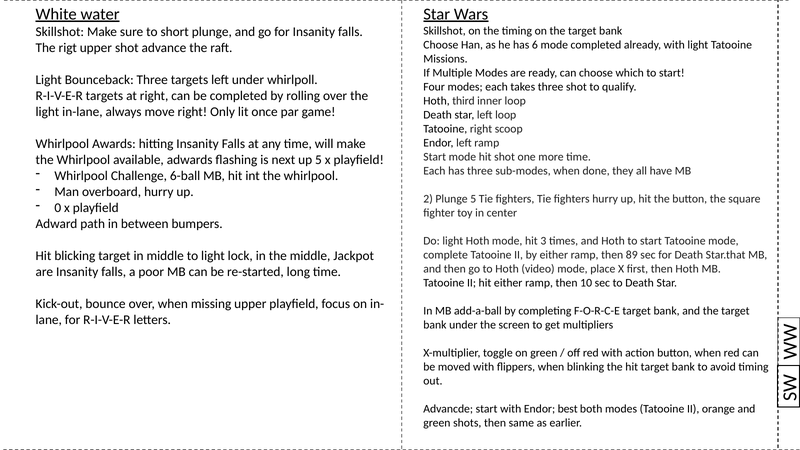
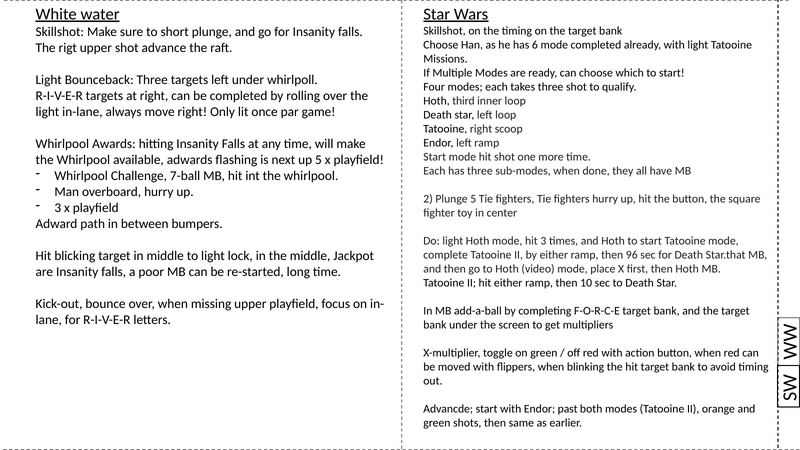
6-ball: 6-ball -> 7-ball
0 at (58, 208): 0 -> 3
89: 89 -> 96
best: best -> past
